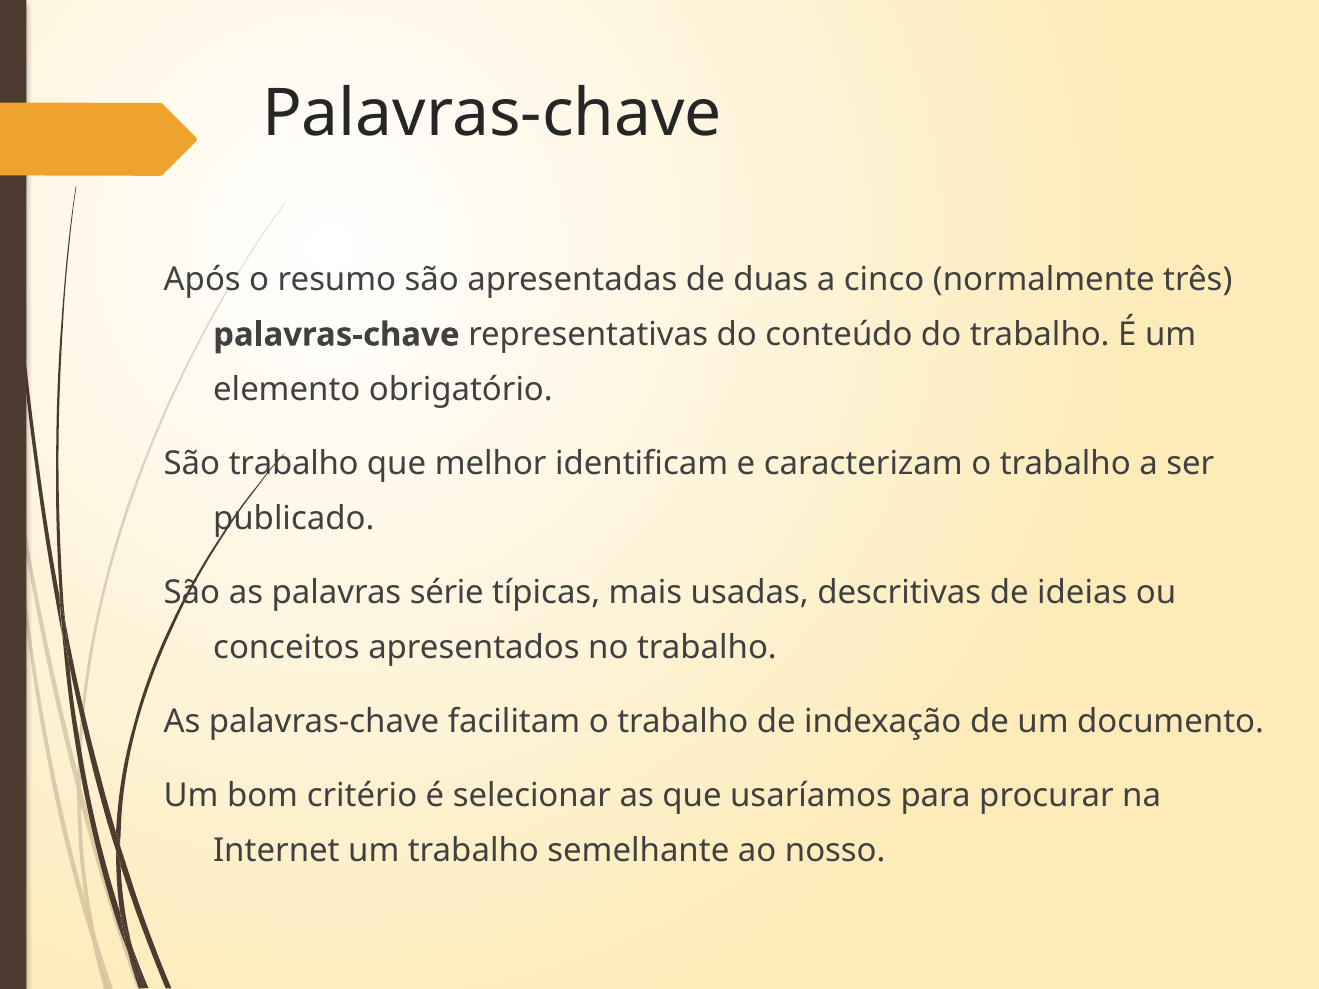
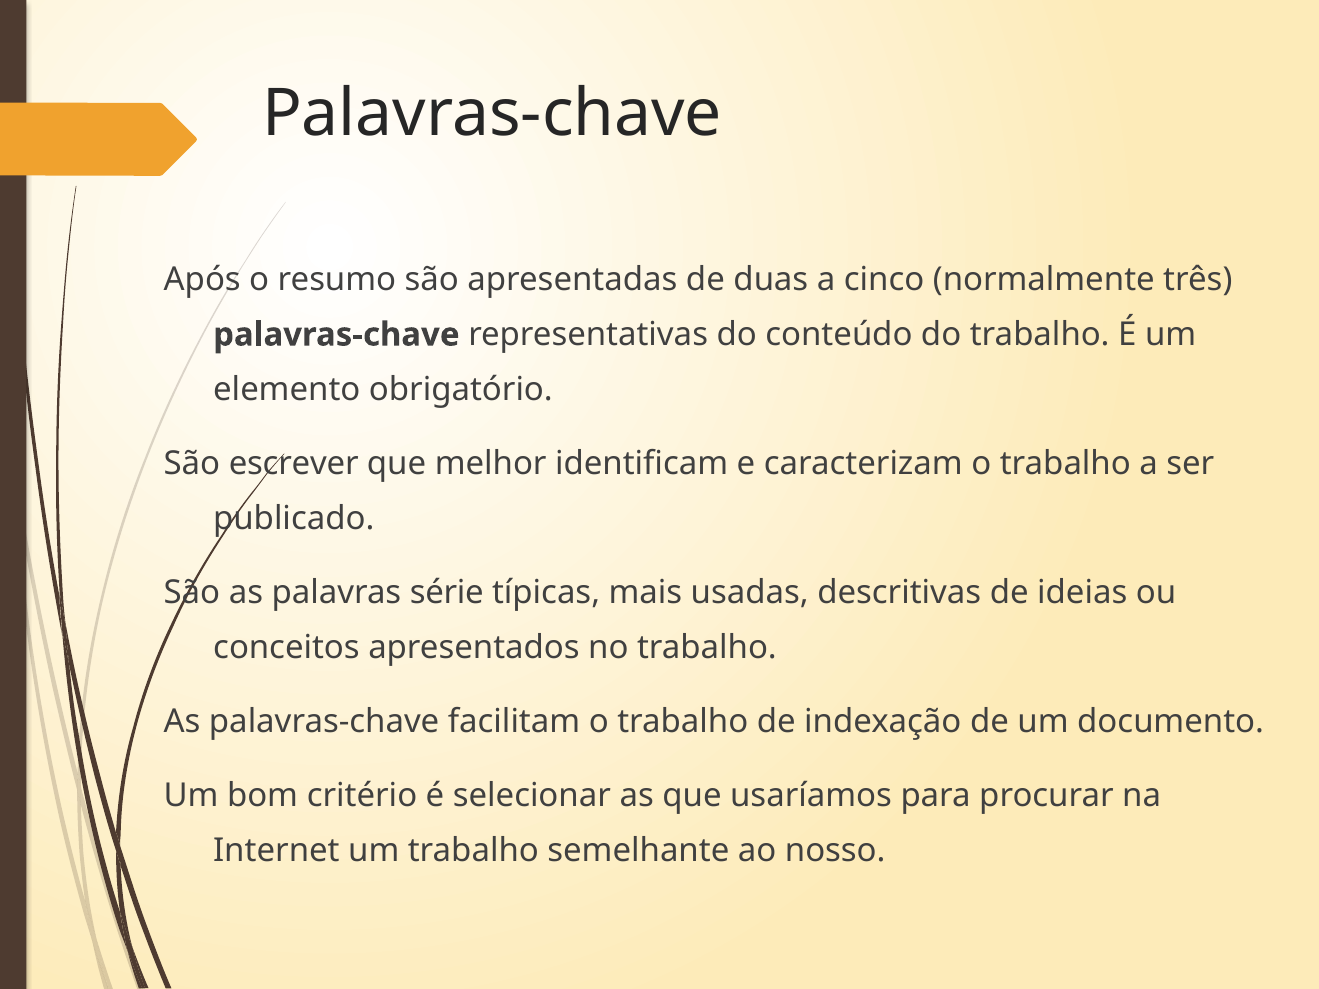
São trabalho: trabalho -> escrever
